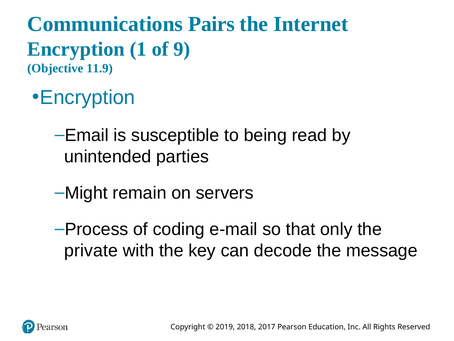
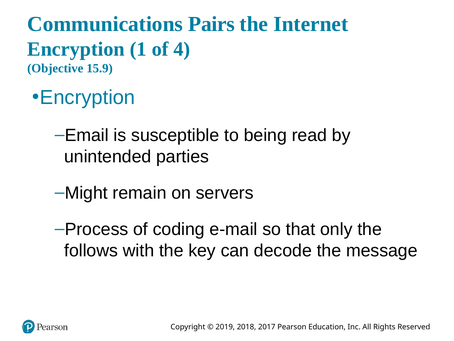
9: 9 -> 4
11.9: 11.9 -> 15.9
private: private -> follows
